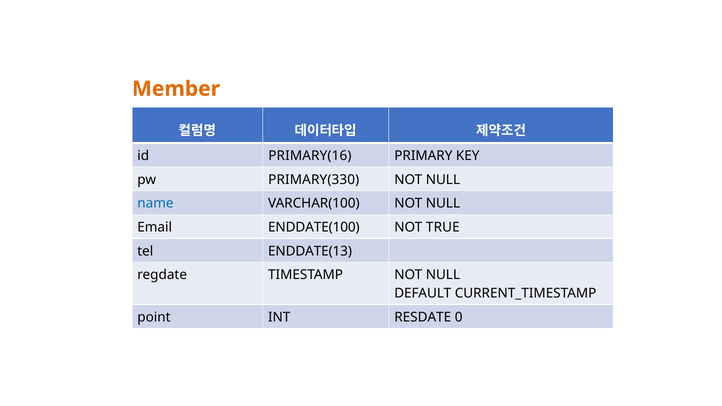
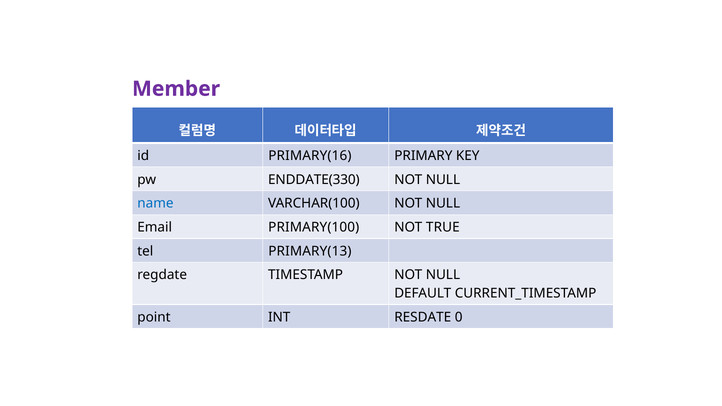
Member colour: orange -> purple
PRIMARY(330: PRIMARY(330 -> ENDDATE(330
ENDDATE(100: ENDDATE(100 -> PRIMARY(100
ENDDATE(13: ENDDATE(13 -> PRIMARY(13
